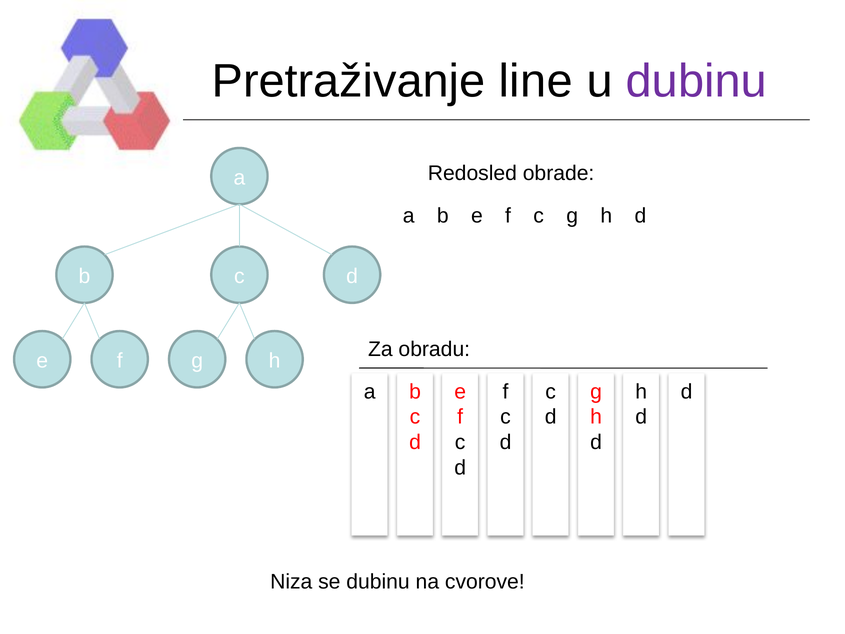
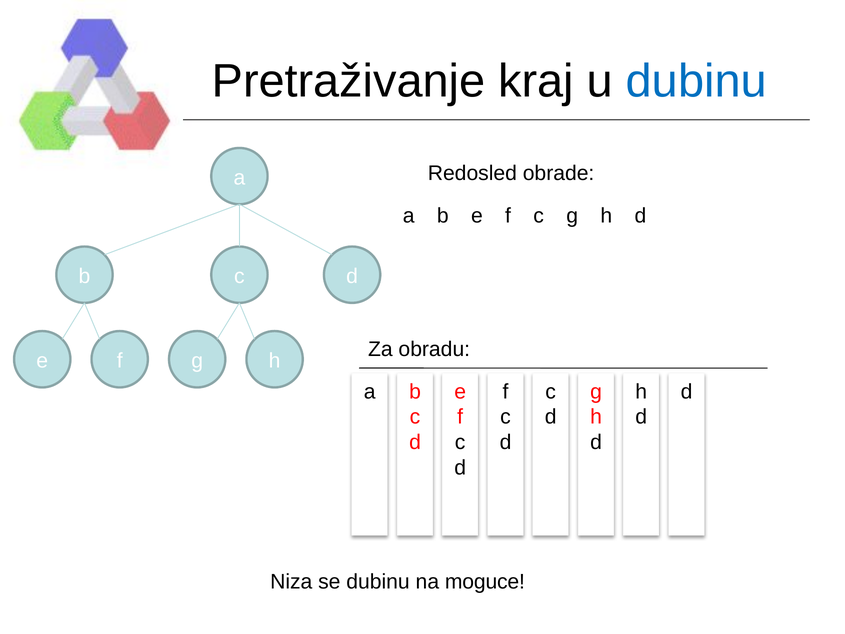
line: line -> kraj
dubinu at (696, 81) colour: purple -> blue
cvorove: cvorove -> moguce
